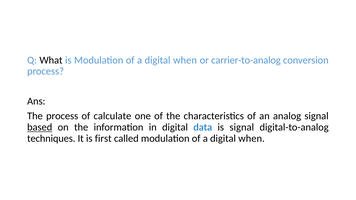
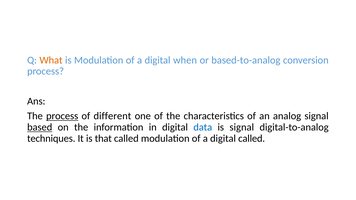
What colour: black -> orange
carrier-to-analog: carrier-to-analog -> based-to-analog
process at (62, 116) underline: none -> present
calculate: calculate -> different
first: first -> that
when at (252, 139): when -> called
